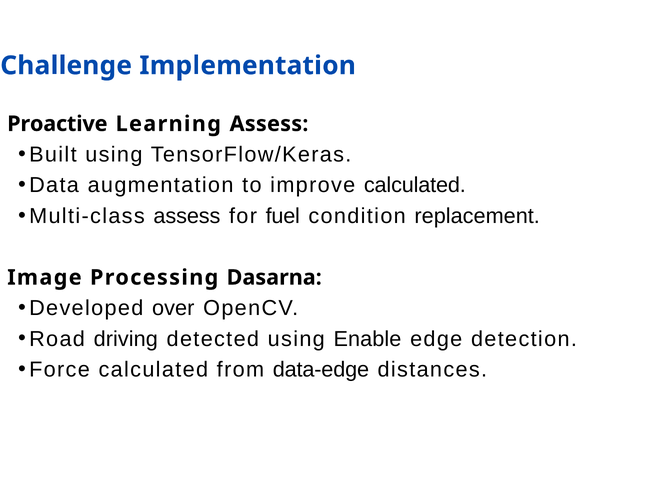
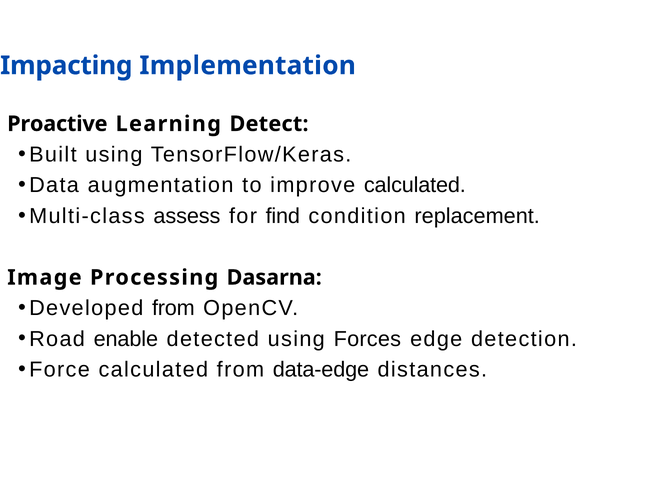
Challenge: Challenge -> Impacting
Learning Assess: Assess -> Detect
fuel: fuel -> find
Developed over: over -> from
driving: driving -> enable
Enable: Enable -> Forces
